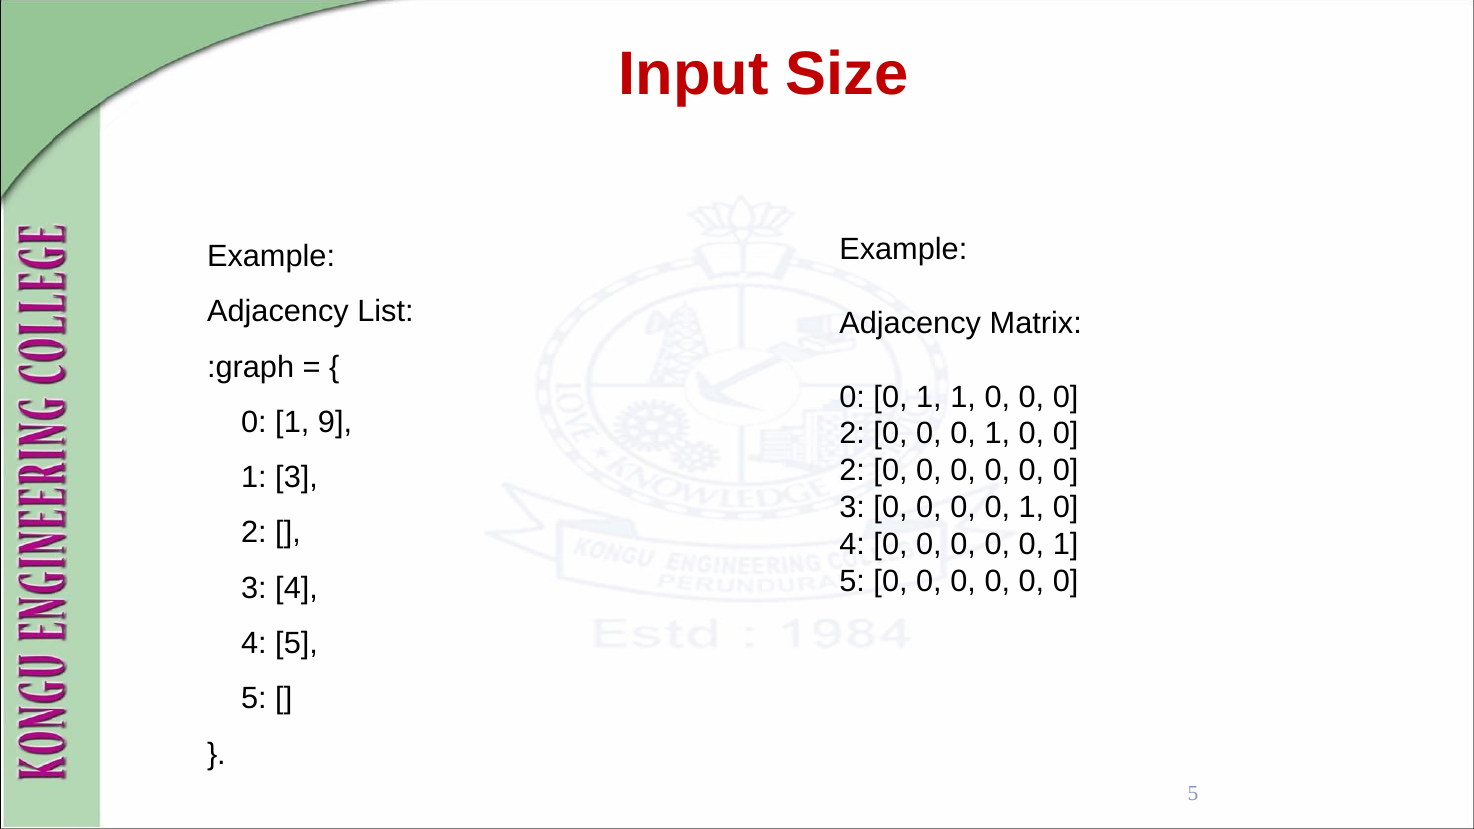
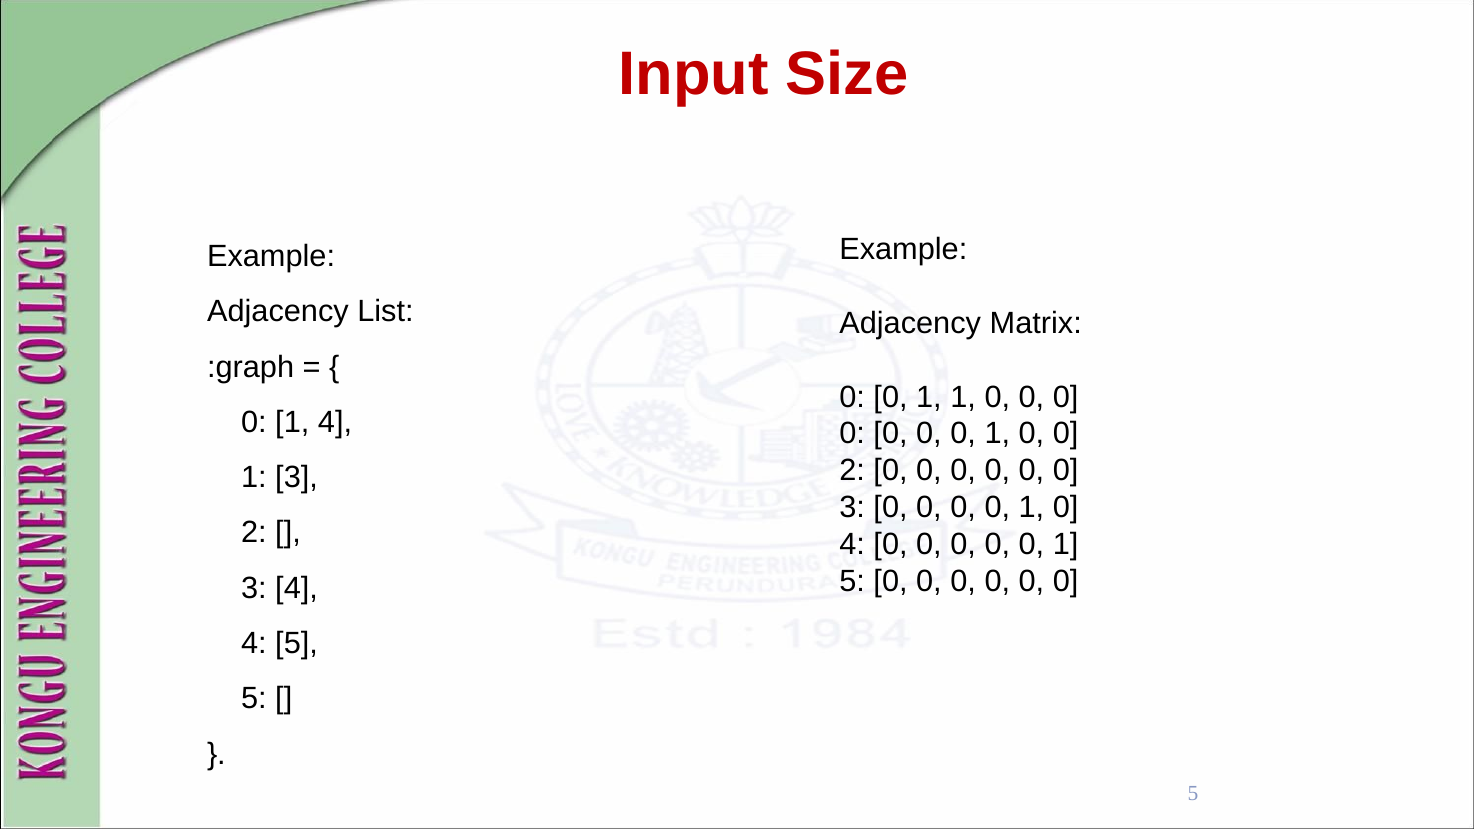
1 9: 9 -> 4
2 at (852, 434): 2 -> 0
